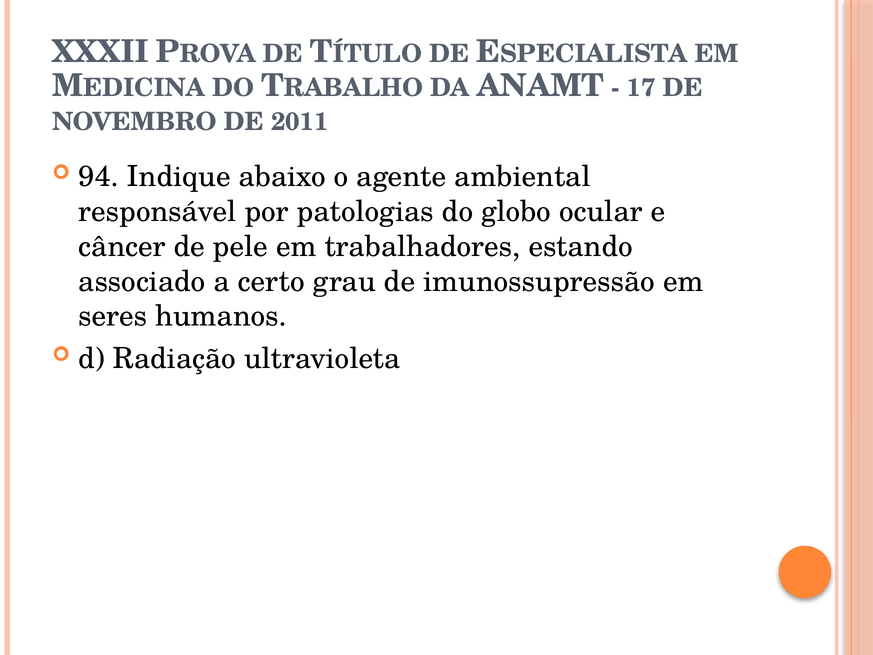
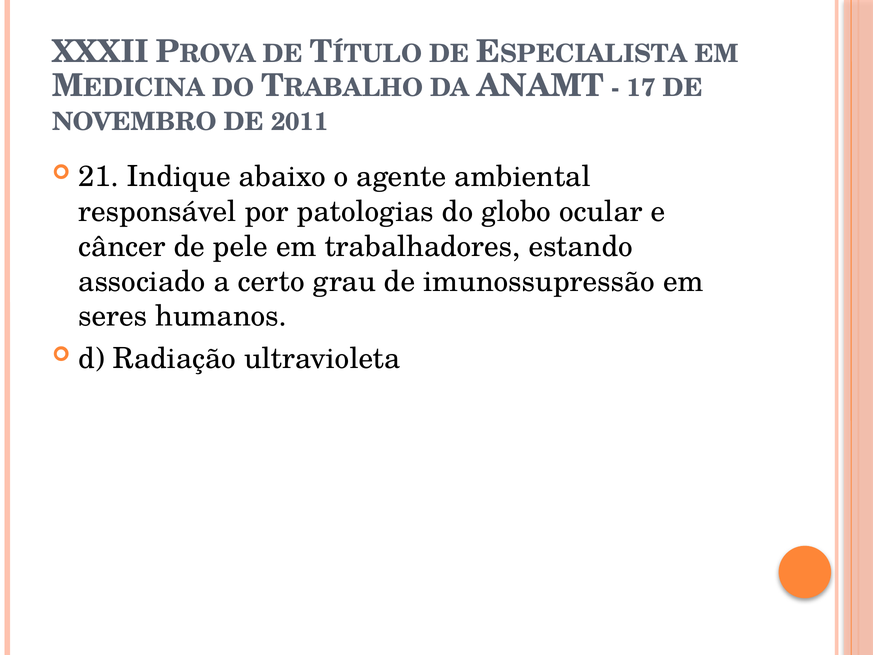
94: 94 -> 21
